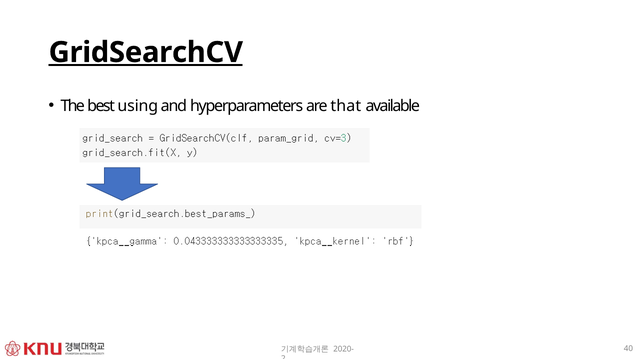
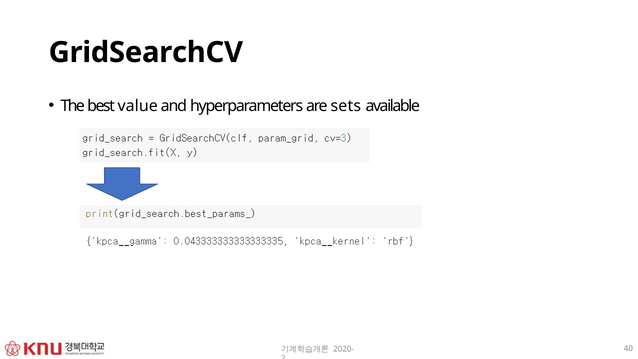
GridSearchCV underline: present -> none
using: using -> value
that: that -> sets
